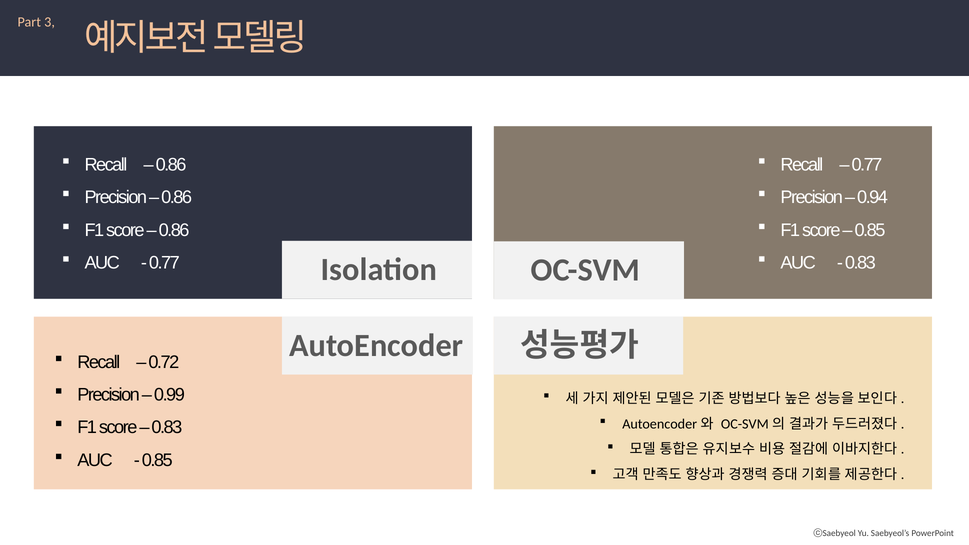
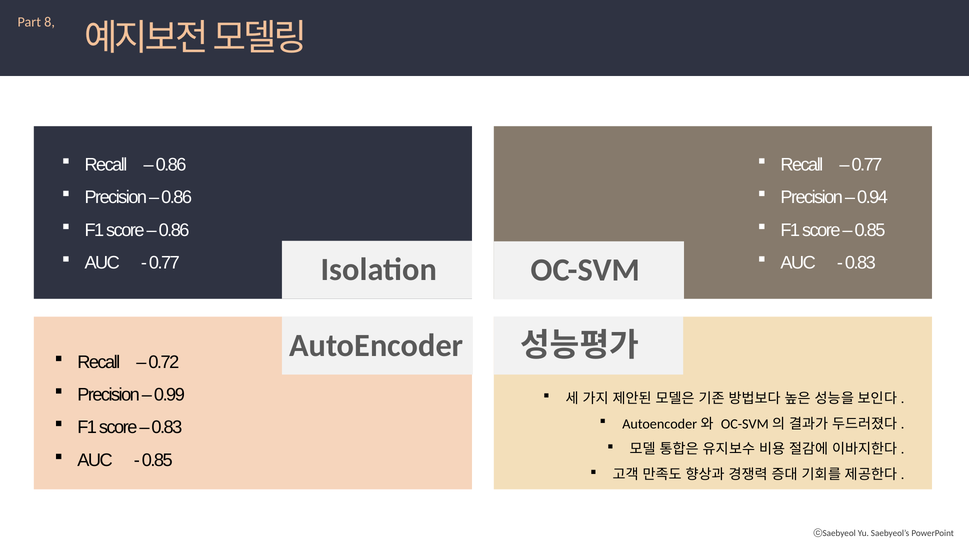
3: 3 -> 8
